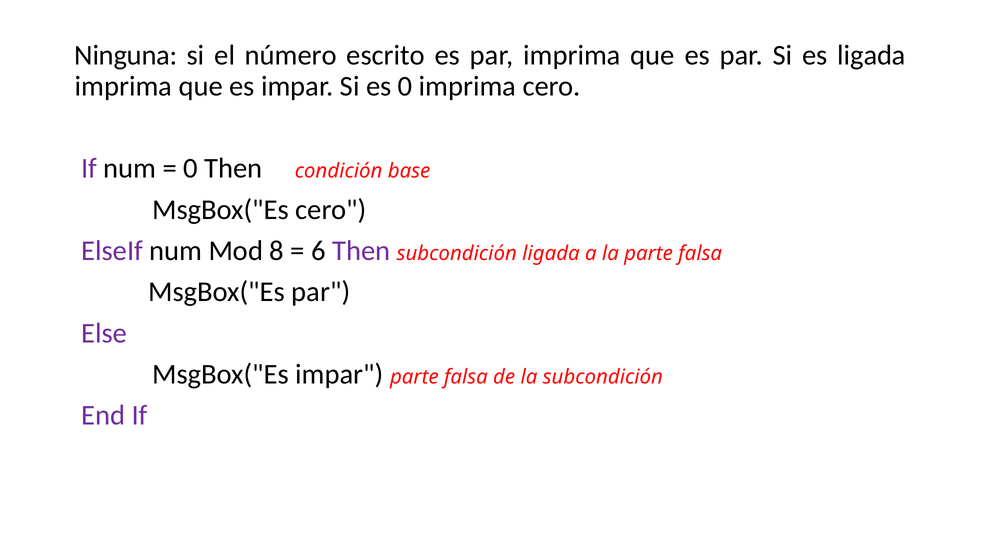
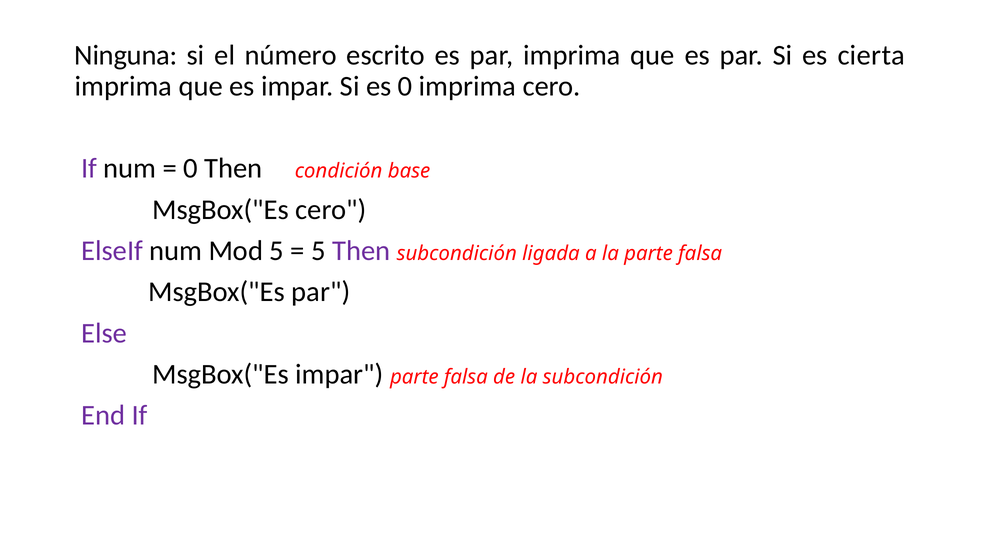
es ligada: ligada -> cierta
Mod 8: 8 -> 5
6 at (318, 251): 6 -> 5
